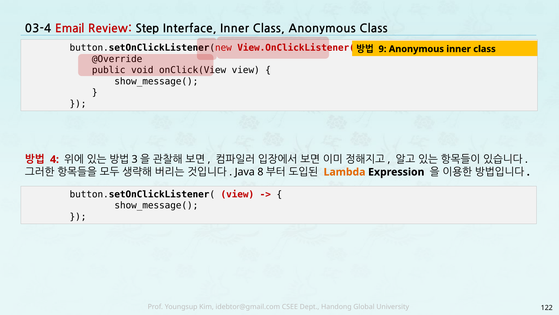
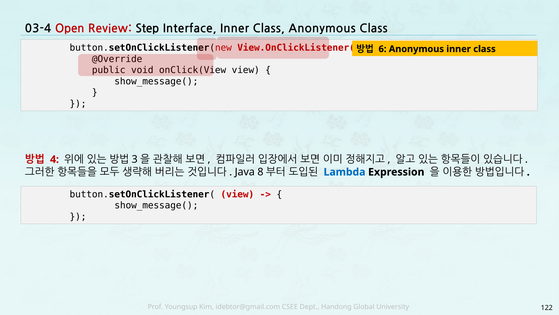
Email: Email -> Open
9: 9 -> 6
Lambda colour: orange -> blue
